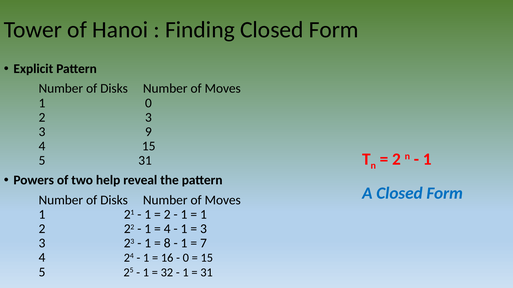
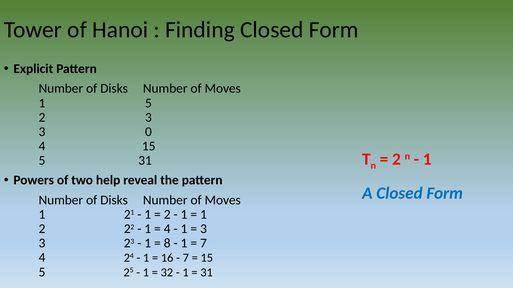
1 0: 0 -> 5
9: 9 -> 0
0 at (186, 258): 0 -> 7
